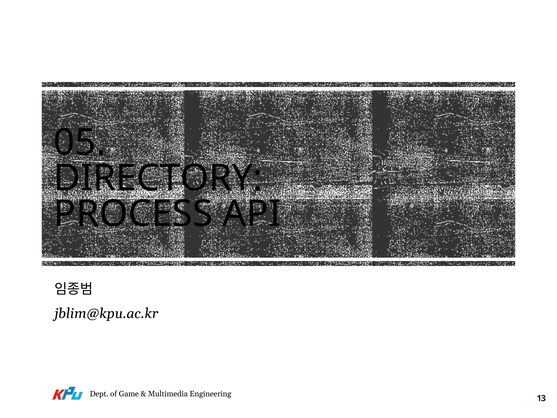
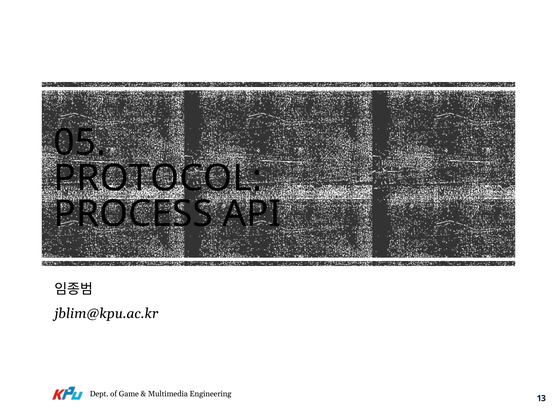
DIRECTORY: DIRECTORY -> PROTOCOL
